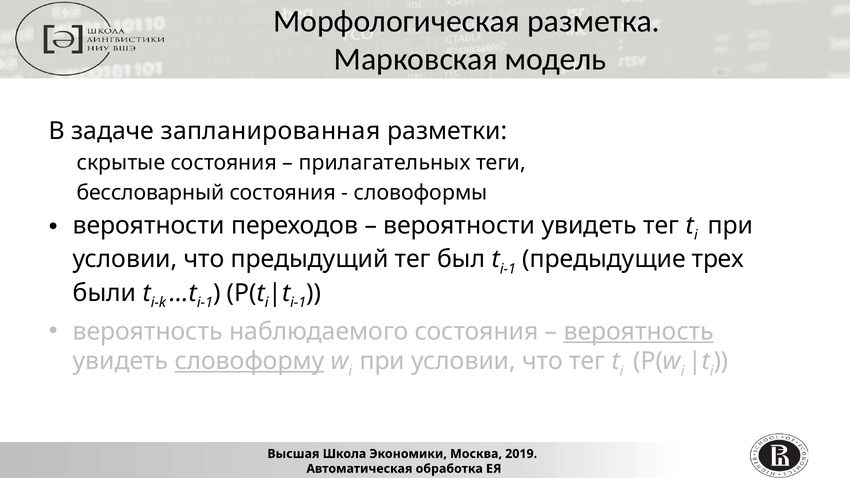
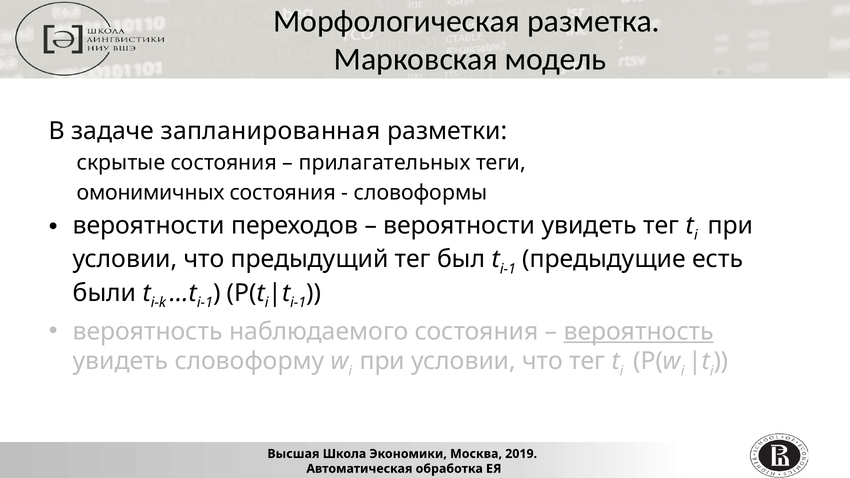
бессловарный: бессловарный -> омонимичных
трех: трех -> есть
словоформу underline: present -> none
